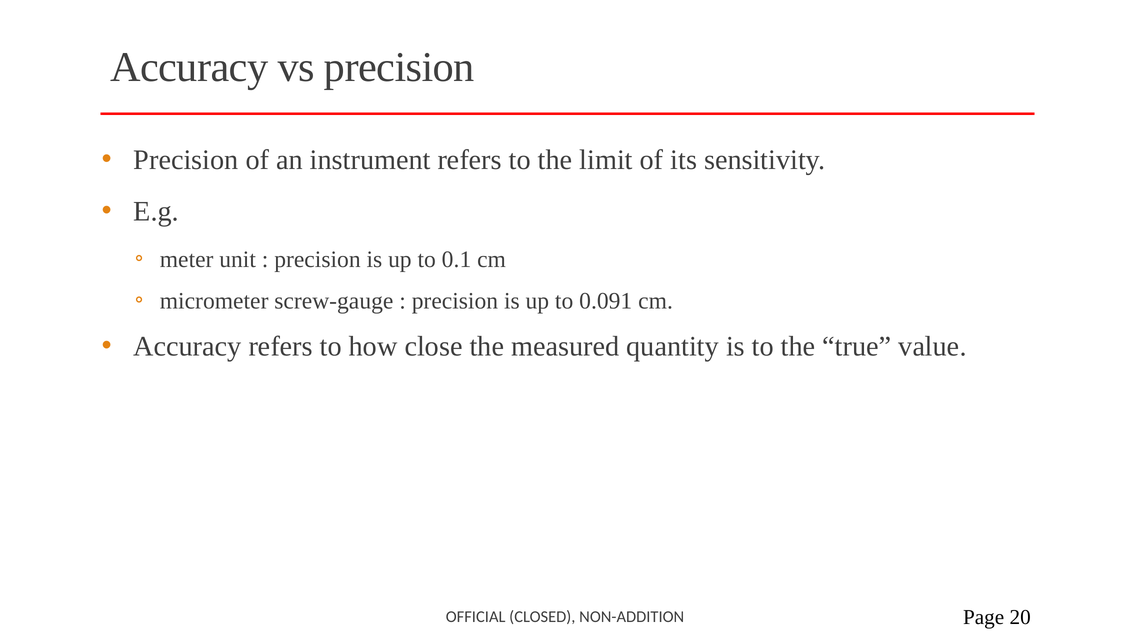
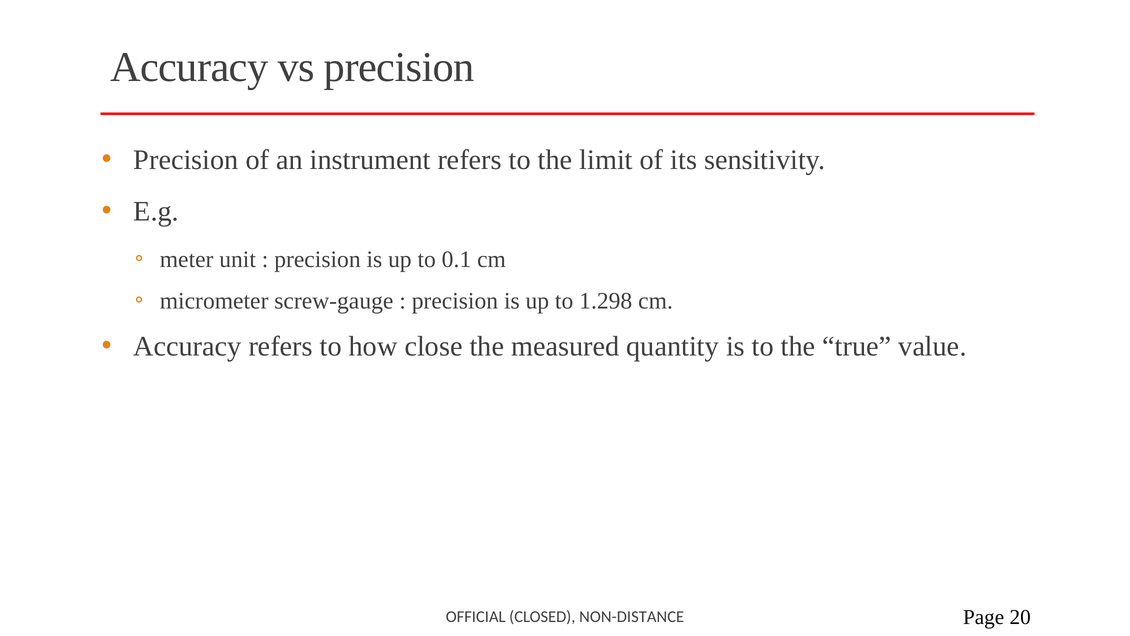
0.091: 0.091 -> 1.298
NON-ADDITION: NON-ADDITION -> NON-DISTANCE
